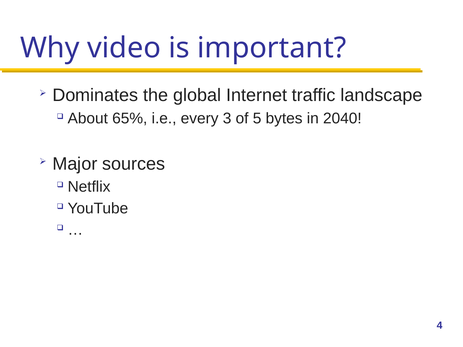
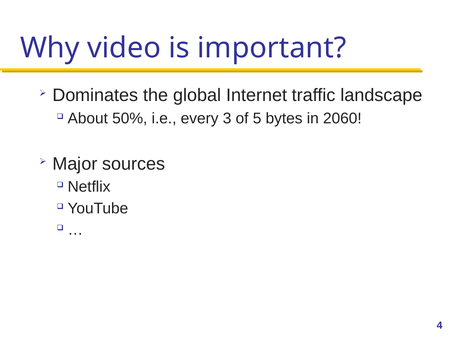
65%: 65% -> 50%
2040: 2040 -> 2060
